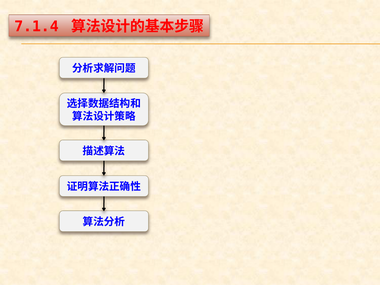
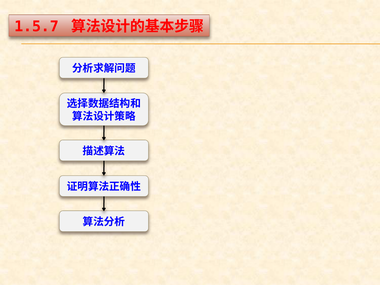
7.1.4: 7.1.4 -> 1.5.7
